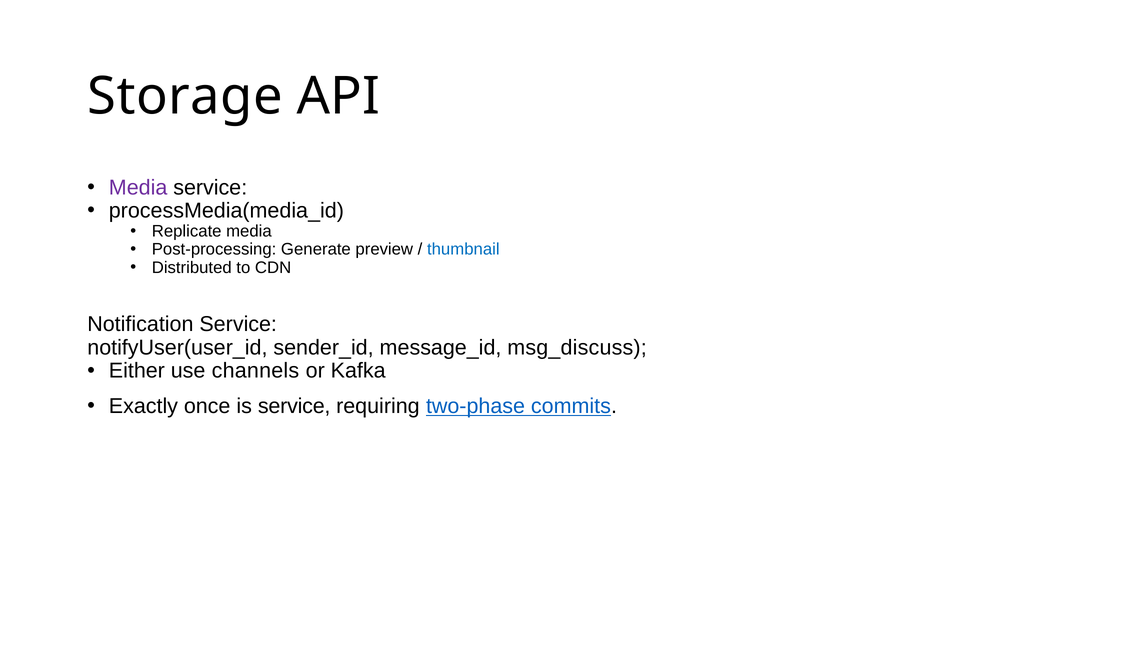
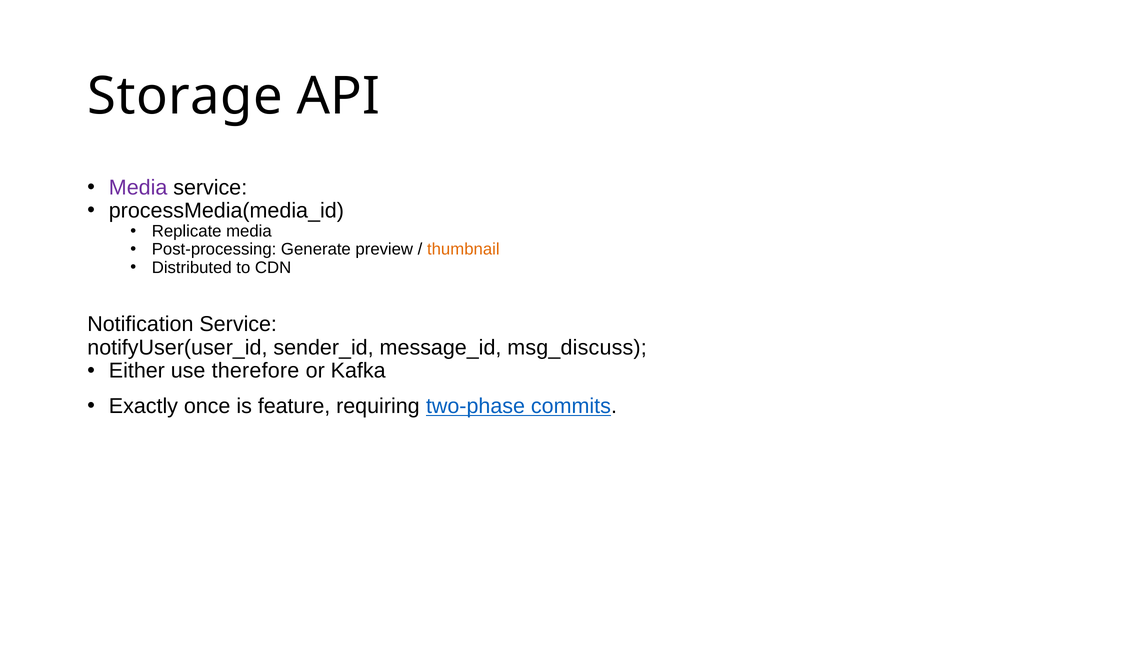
thumbnail colour: blue -> orange
channels: channels -> therefore
is service: service -> feature
